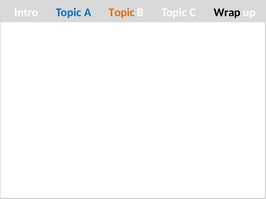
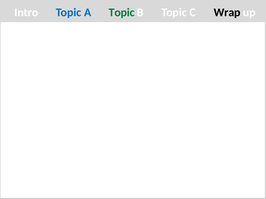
Topic at (122, 12) colour: orange -> green
